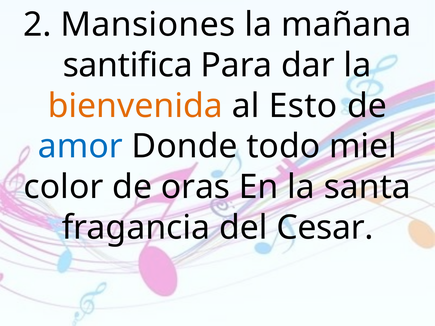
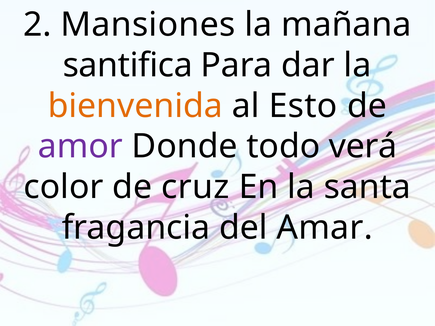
amor colour: blue -> purple
miel: miel -> verá
oras: oras -> cruz
Cesar: Cesar -> Amar
